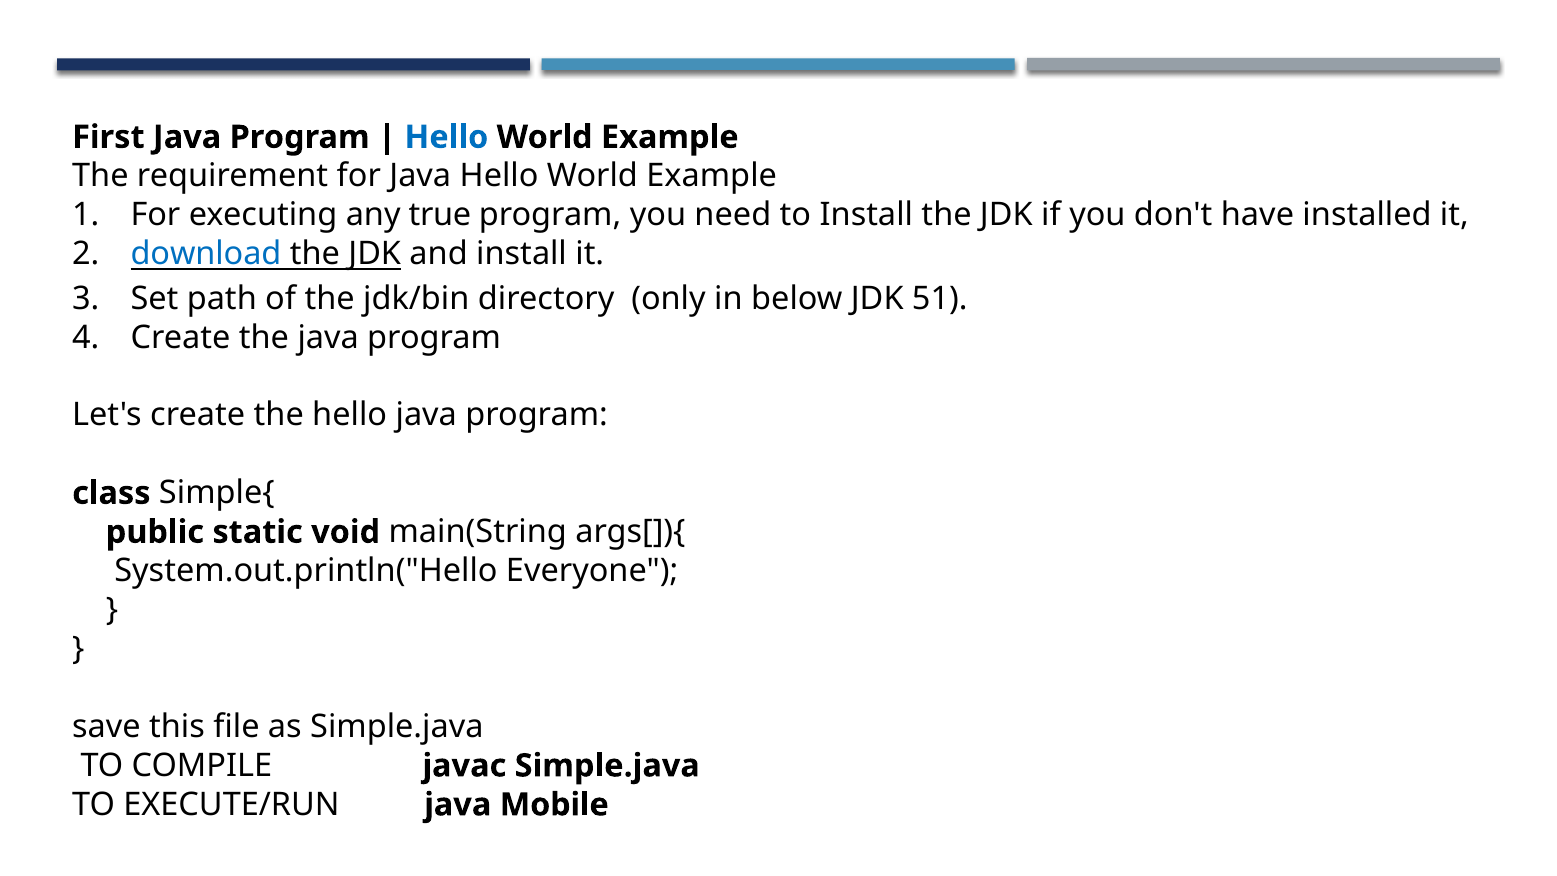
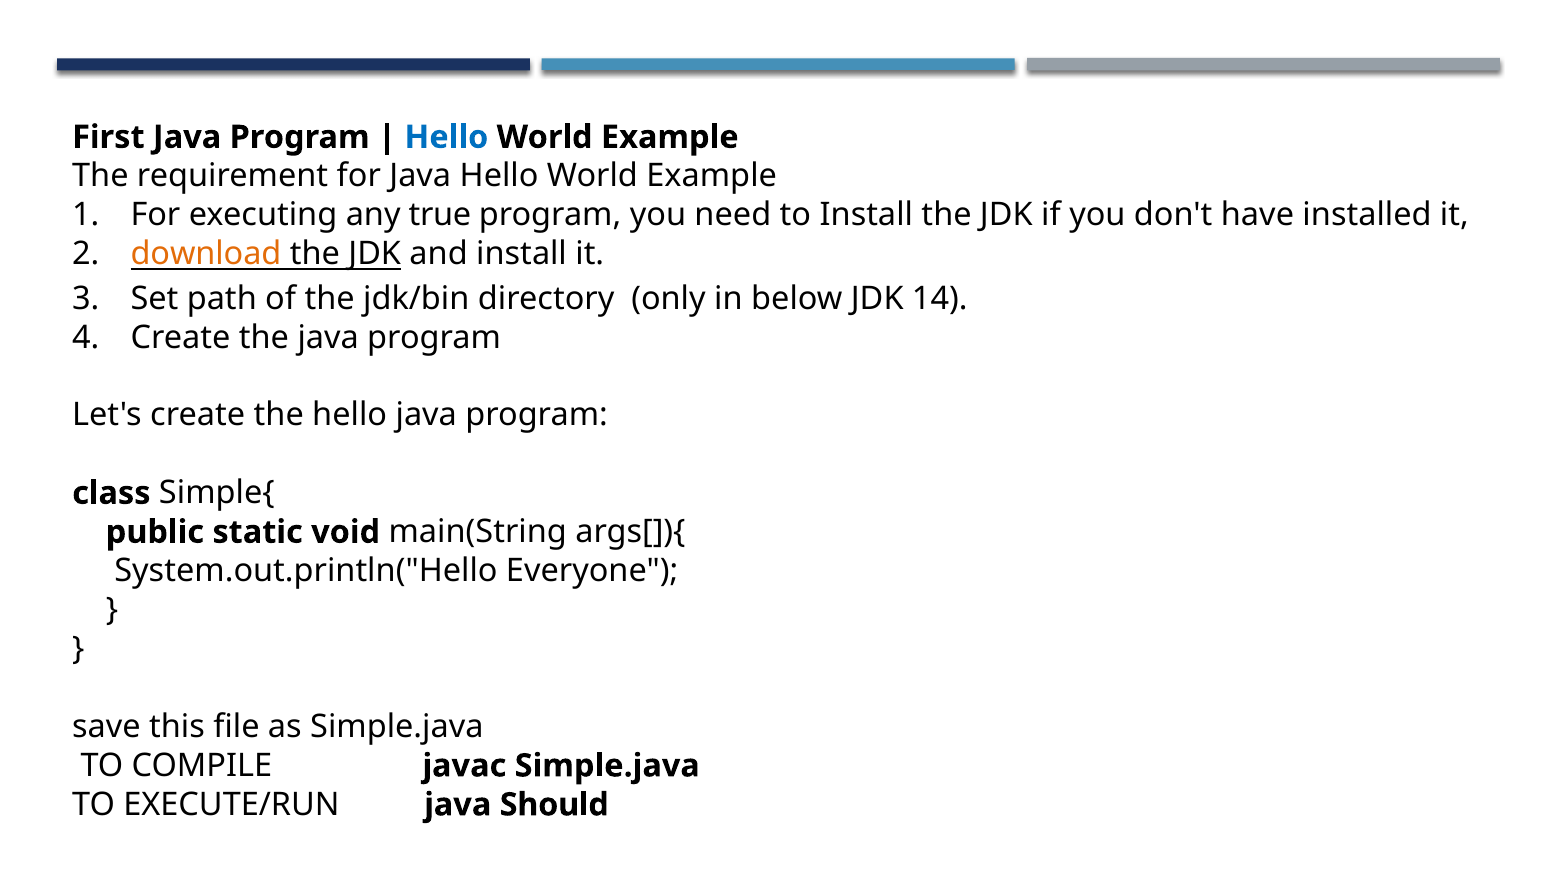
download colour: blue -> orange
51: 51 -> 14
Mobile: Mobile -> Should
